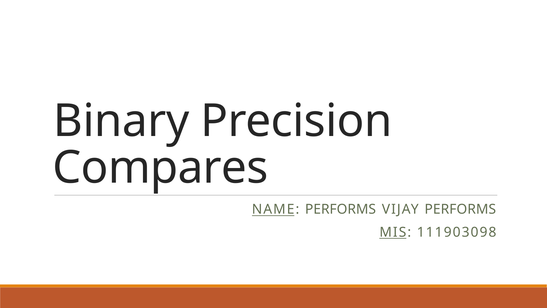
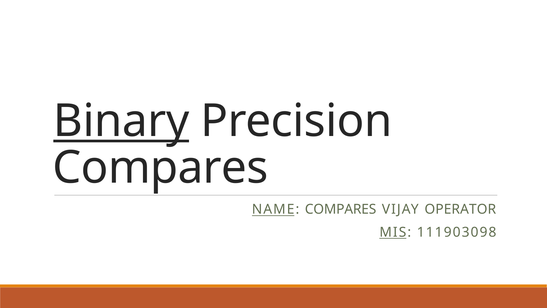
Binary underline: none -> present
NAME PERFORMS: PERFORMS -> COMPARES
VIJAY PERFORMS: PERFORMS -> OPERATOR
